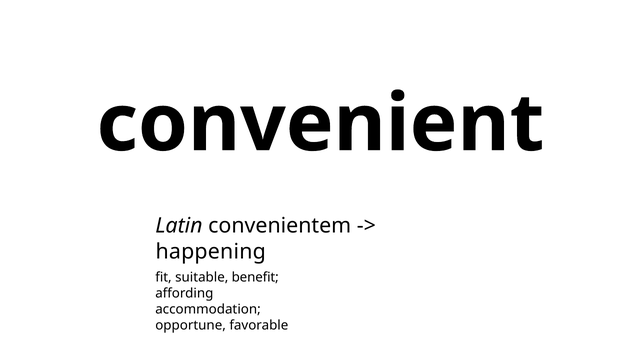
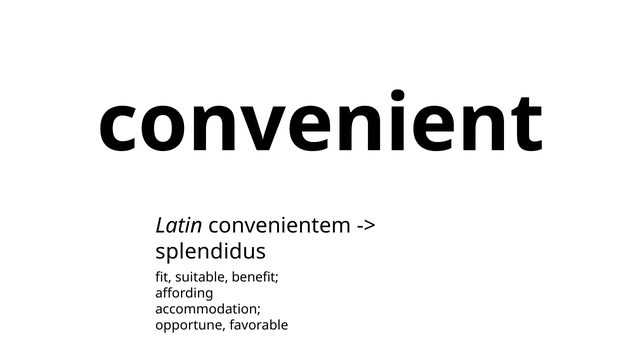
happening: happening -> splendidus
